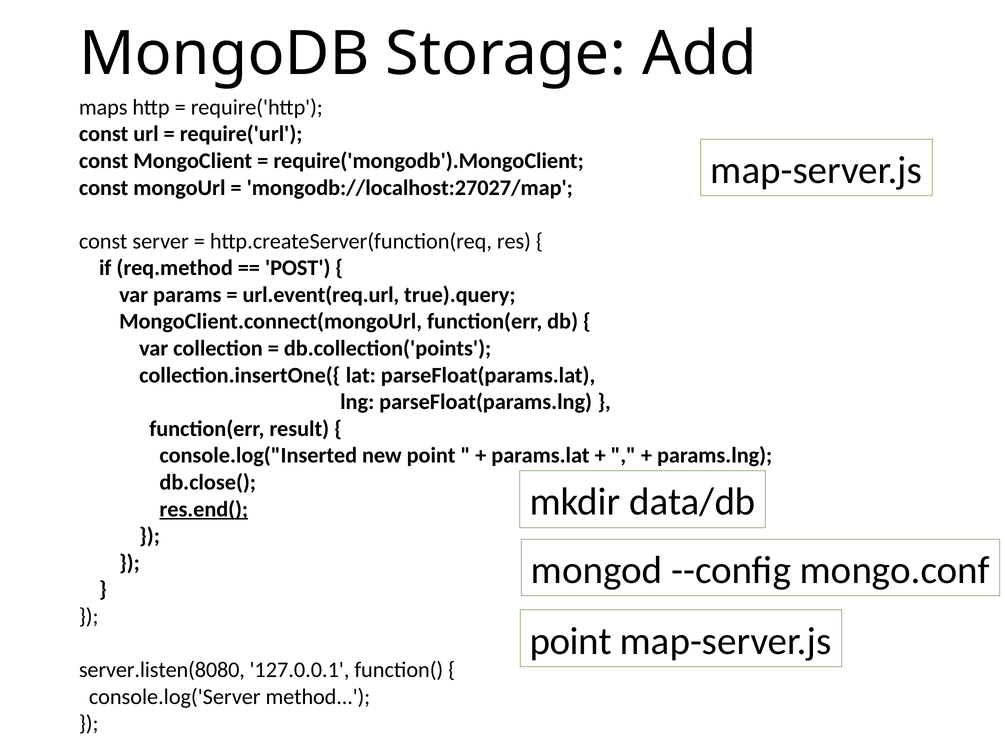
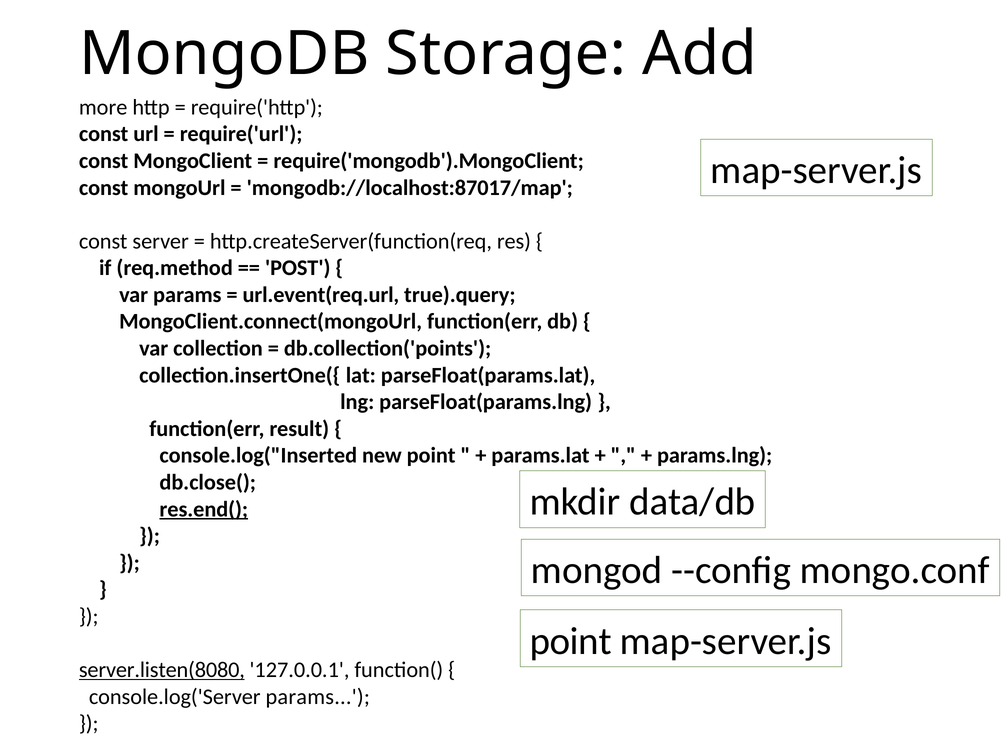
maps: maps -> more
mongodb://localhost:27027/map: mongodb://localhost:27027/map -> mongodb://localhost:87017/map
server.listen(8080 underline: none -> present
console.log('Server method: method -> params
